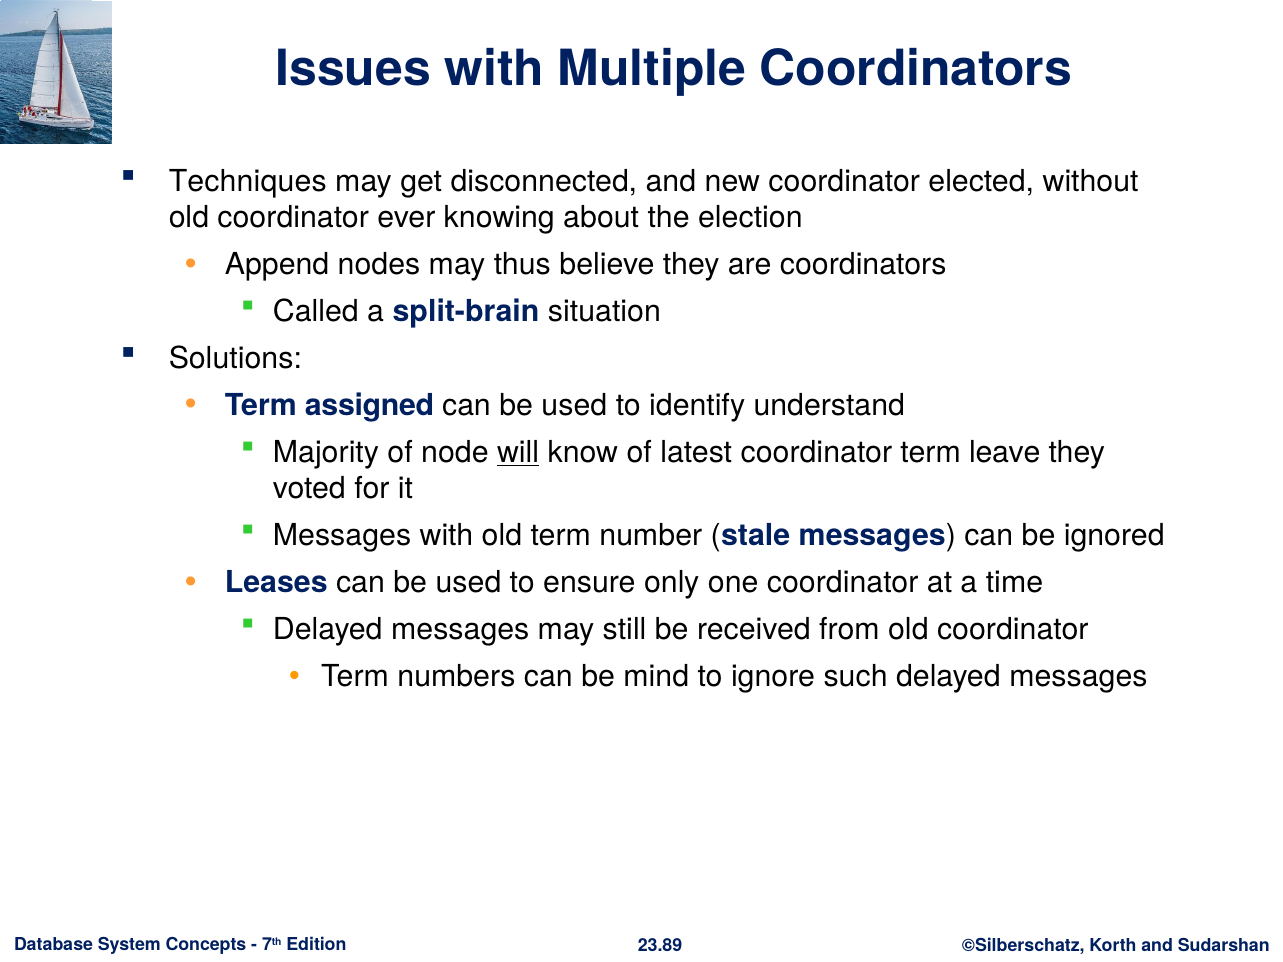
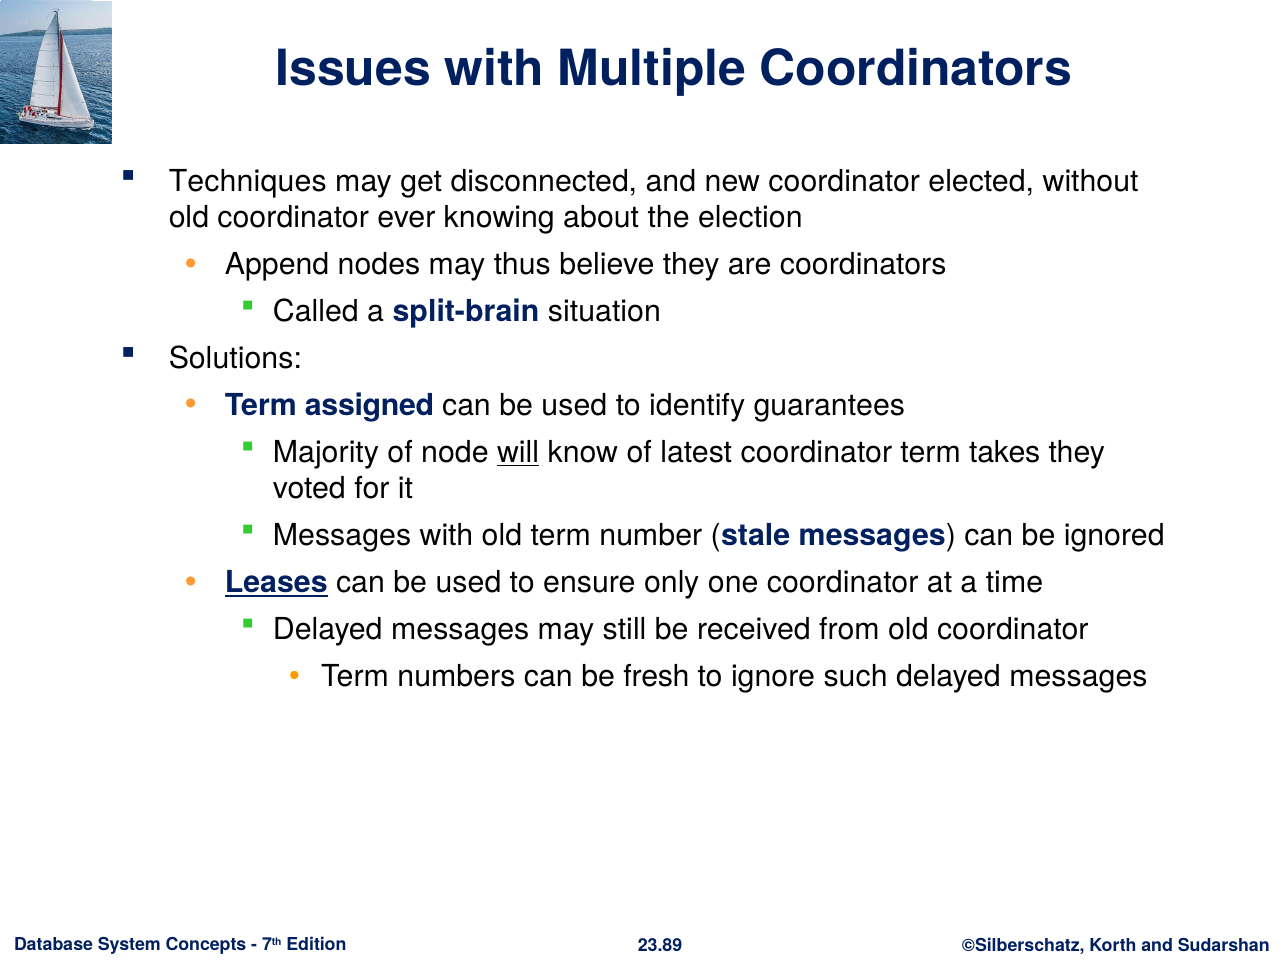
understand: understand -> guarantees
leave: leave -> takes
Leases underline: none -> present
mind: mind -> fresh
